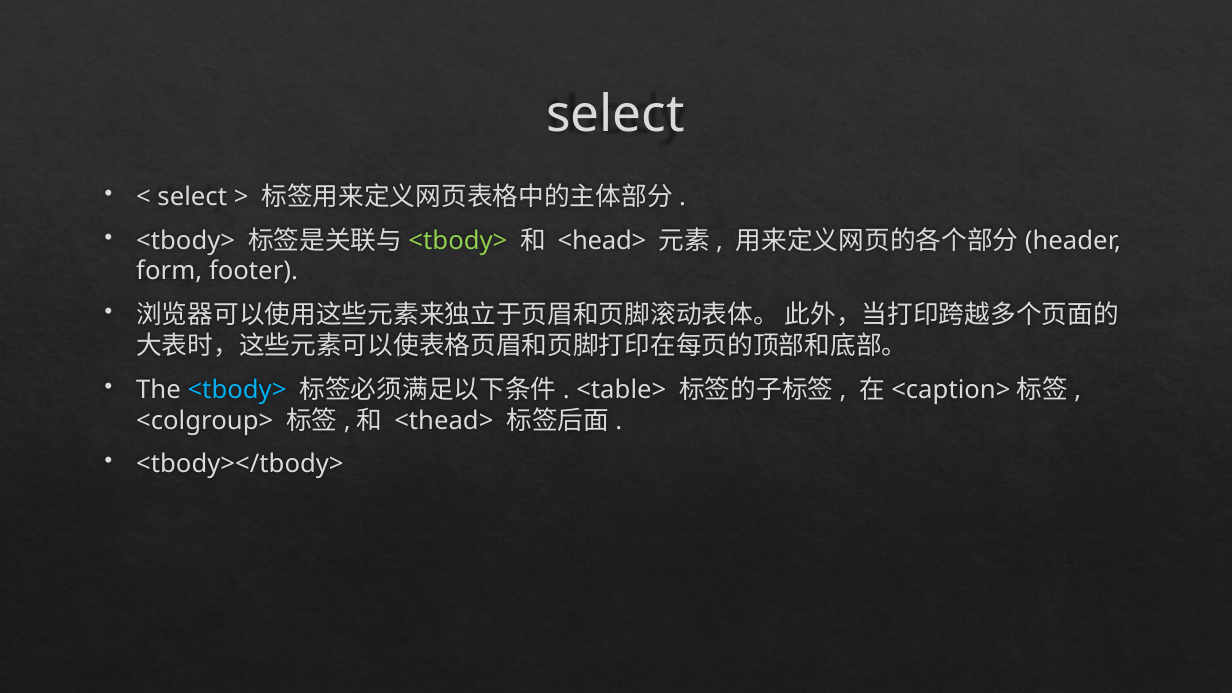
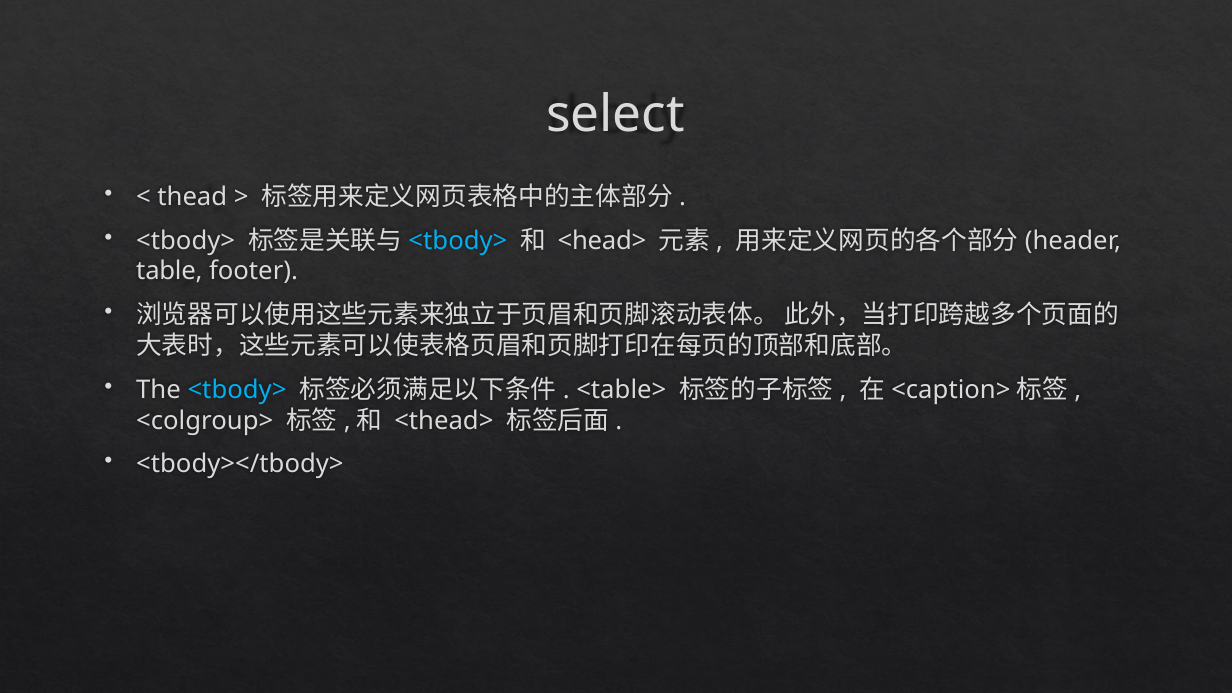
select at (192, 197): select -> thead
<tbody> at (458, 241) colour: light green -> light blue
form: form -> table
